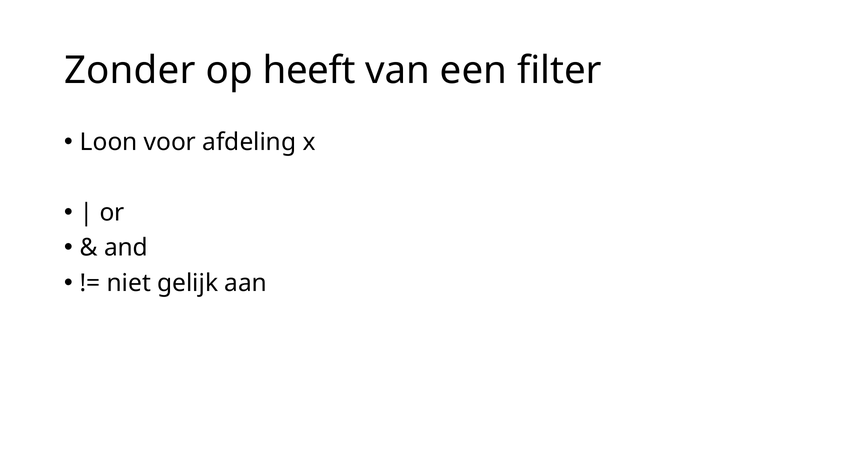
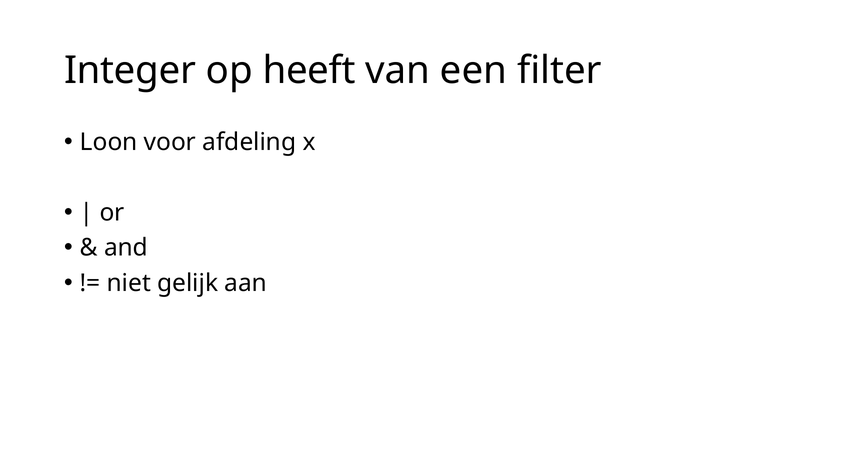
Zonder: Zonder -> Integer
